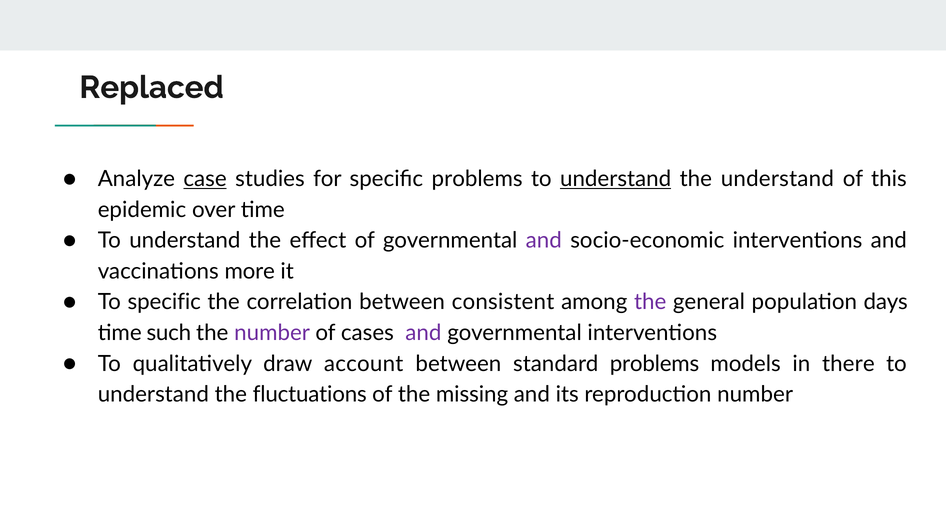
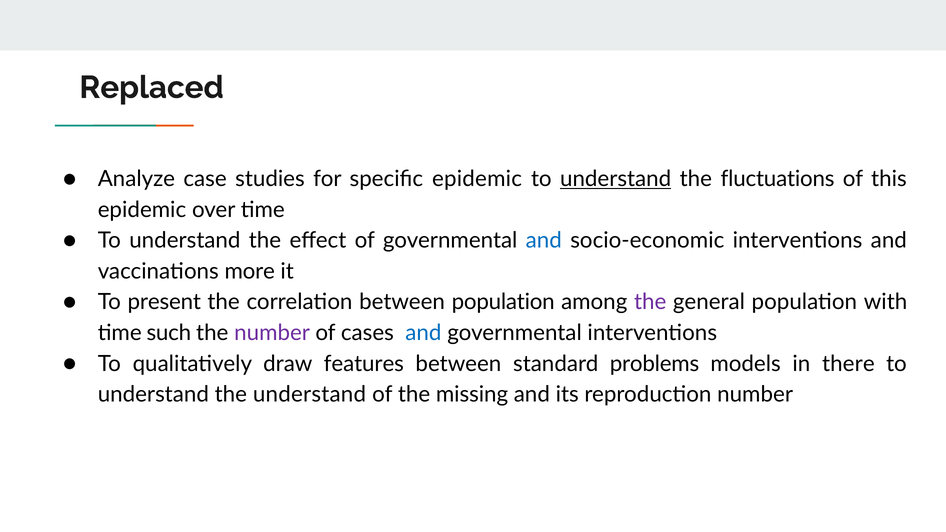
case underline: present -> none
specific problems: problems -> epidemic
the understand: understand -> fluctuations
and at (544, 241) colour: purple -> blue
To specific: specific -> present
between consistent: consistent -> population
days: days -> with
and at (423, 333) colour: purple -> blue
account: account -> features
the fluctuations: fluctuations -> understand
